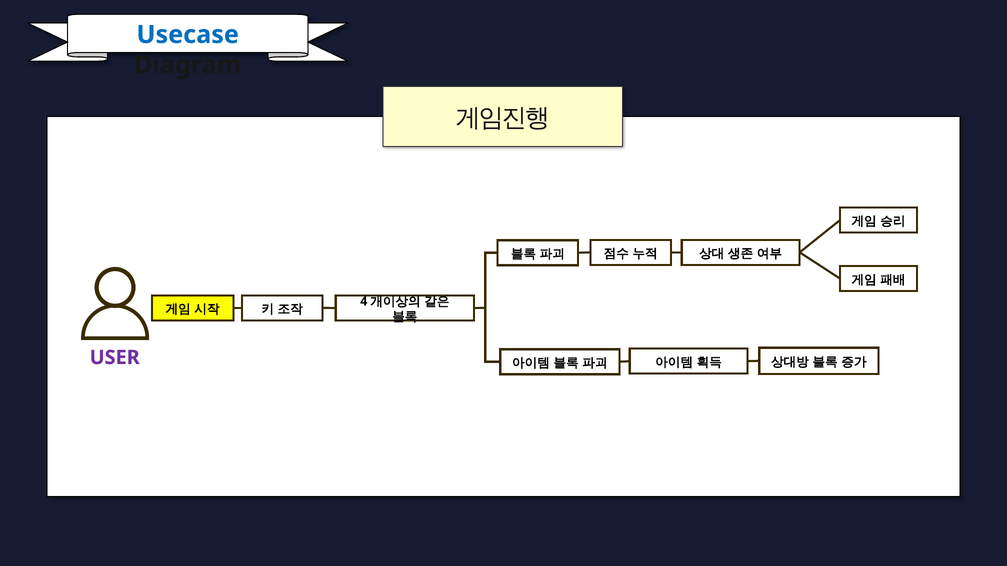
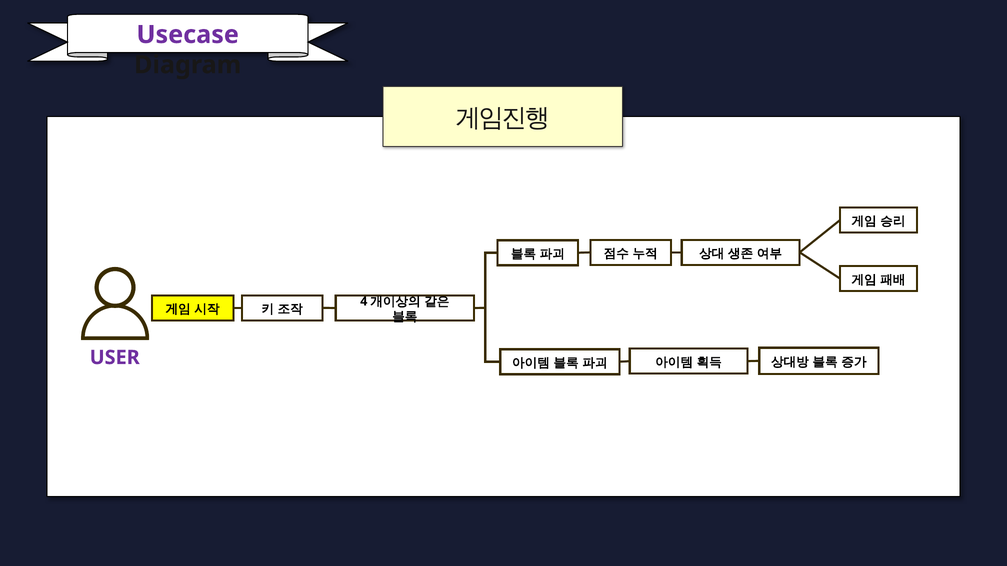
Usecase colour: blue -> purple
